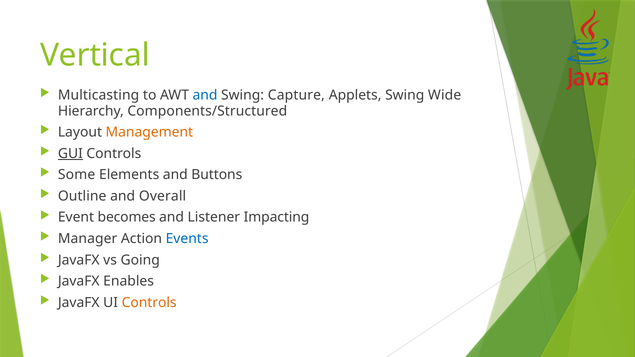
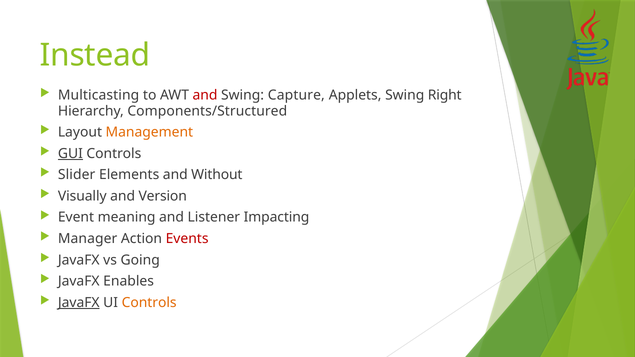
Vertical: Vertical -> Instead
and at (205, 95) colour: blue -> red
Wide: Wide -> Right
Some: Some -> Slider
Buttons: Buttons -> Without
Outline: Outline -> Visually
Overall: Overall -> Version
becomes: becomes -> meaning
Events colour: blue -> red
JavaFX at (79, 303) underline: none -> present
